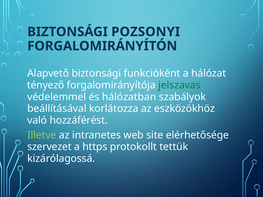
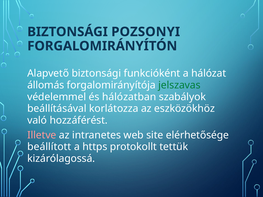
tényező: tényező -> állomás
Illetve colour: light green -> pink
szervezet: szervezet -> beállított
